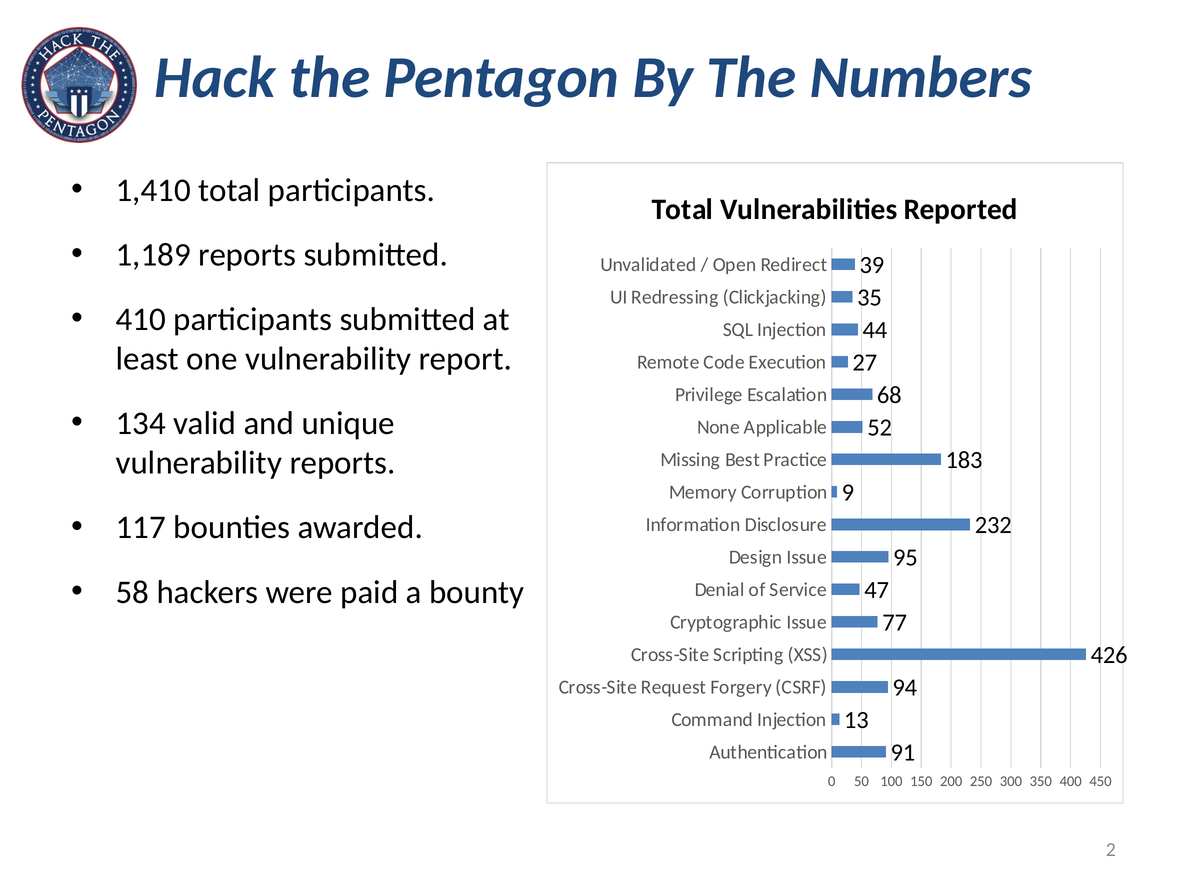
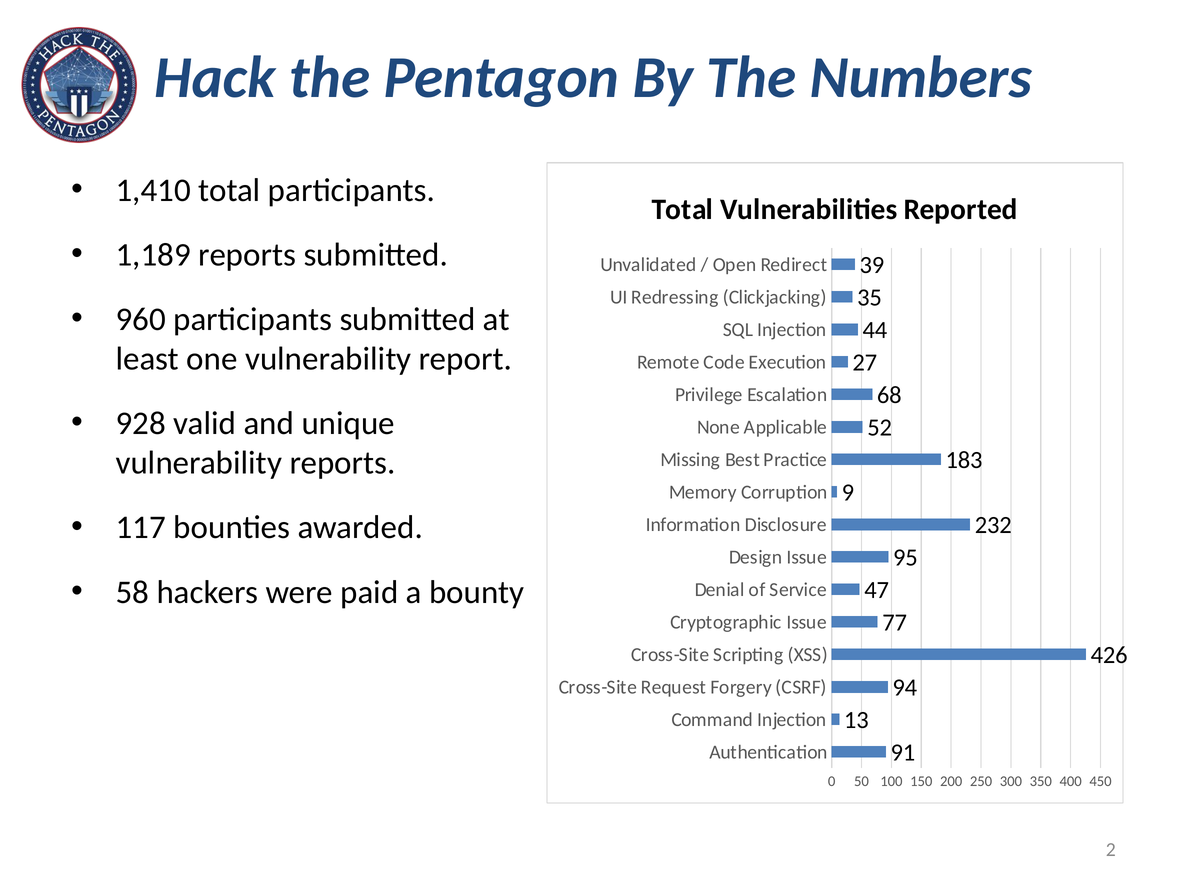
410: 410 -> 960
134: 134 -> 928
